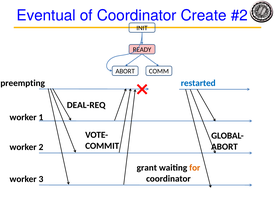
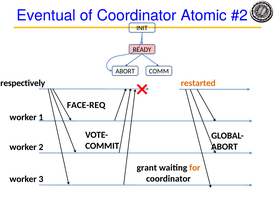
Create: Create -> Atomic
preempting: preempting -> respectively
restarted colour: blue -> orange
DEAL-REQ: DEAL-REQ -> FACE-REQ
